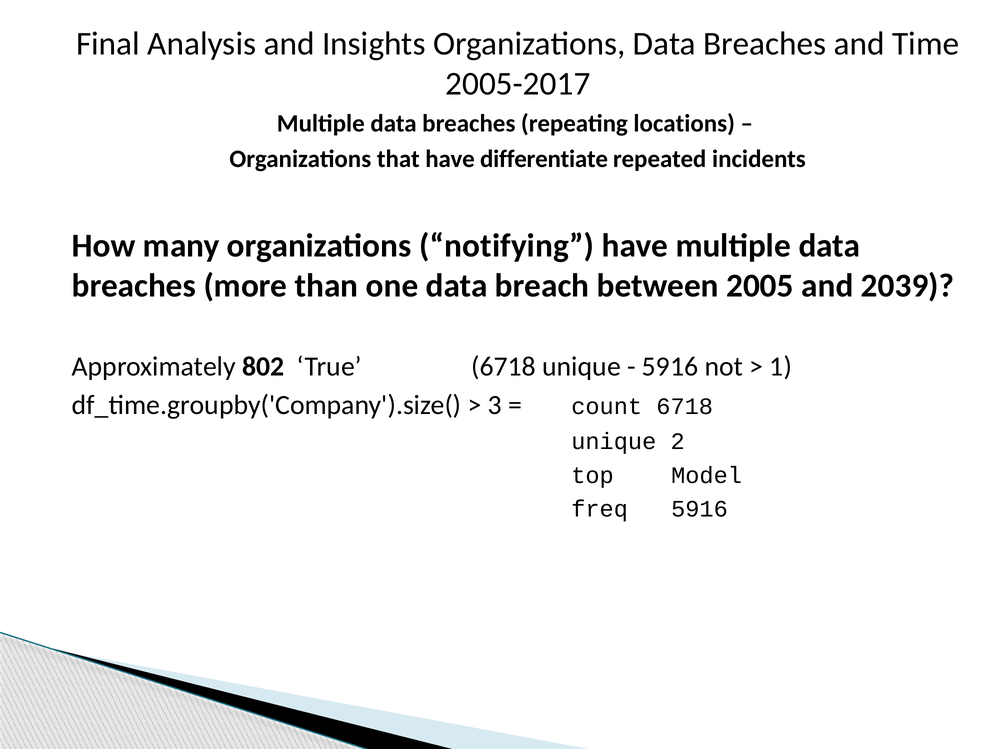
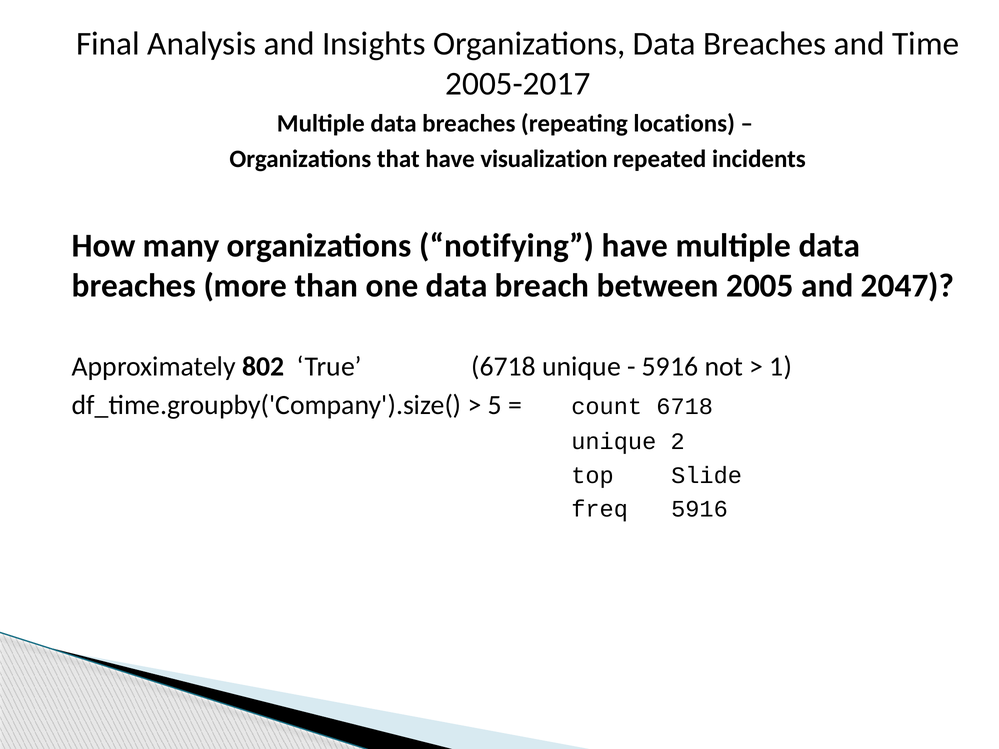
differentiate: differentiate -> visualization
2039: 2039 -> 2047
3: 3 -> 5
Model: Model -> Slide
